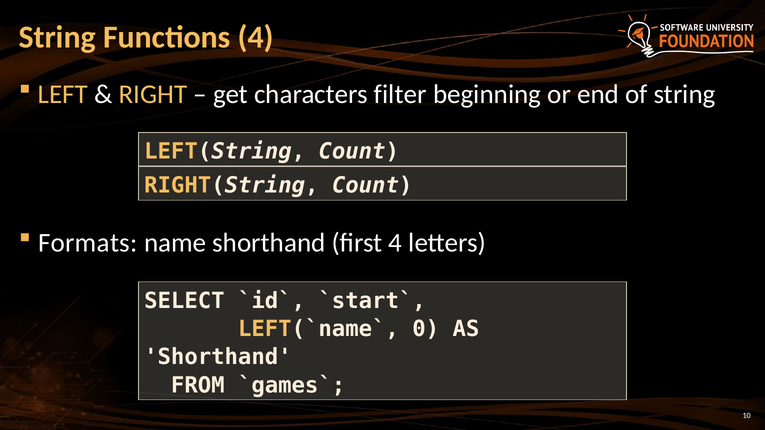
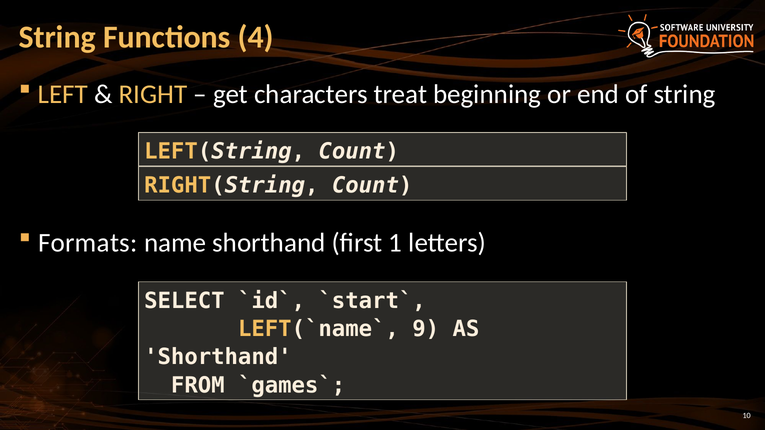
filter: filter -> treat
first 4: 4 -> 1
0: 0 -> 9
